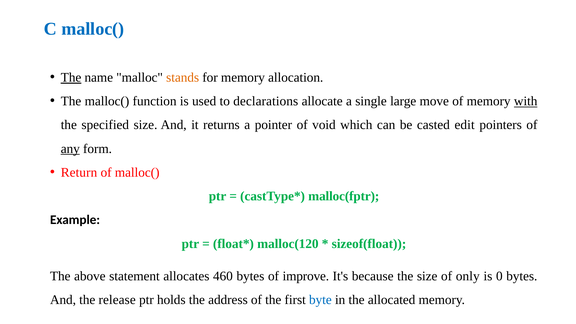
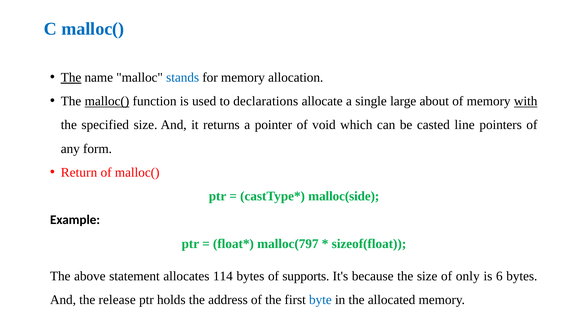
stands colour: orange -> blue
malloc( at (107, 101) underline: none -> present
move: move -> about
edit: edit -> line
any underline: present -> none
malloc(fptr: malloc(fptr -> malloc(side
malloc(120: malloc(120 -> malloc(797
460: 460 -> 114
improve: improve -> supports
0: 0 -> 6
